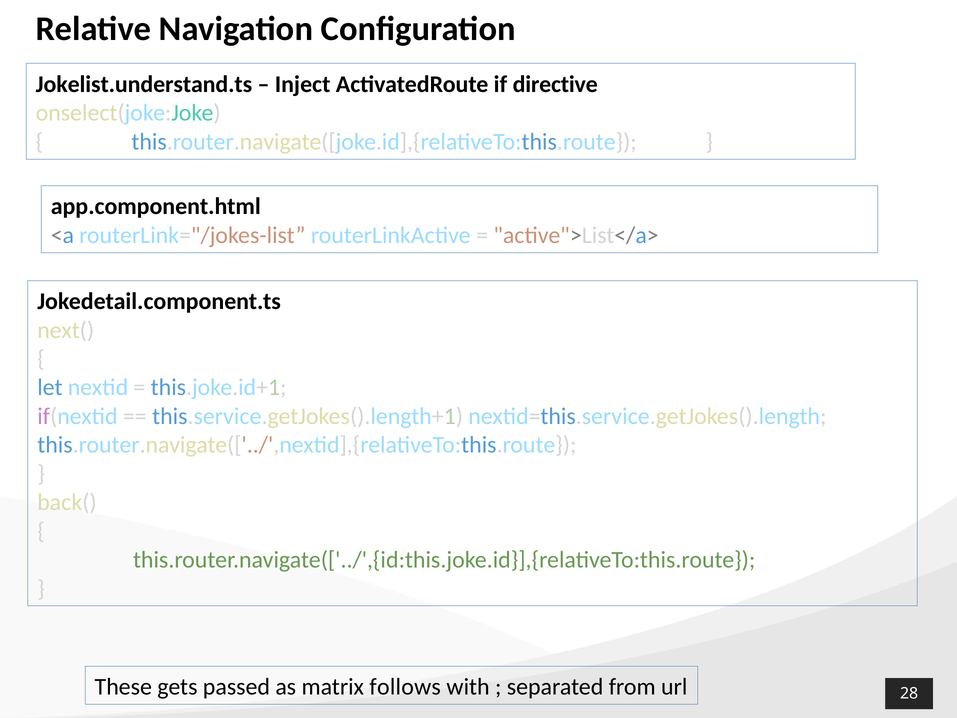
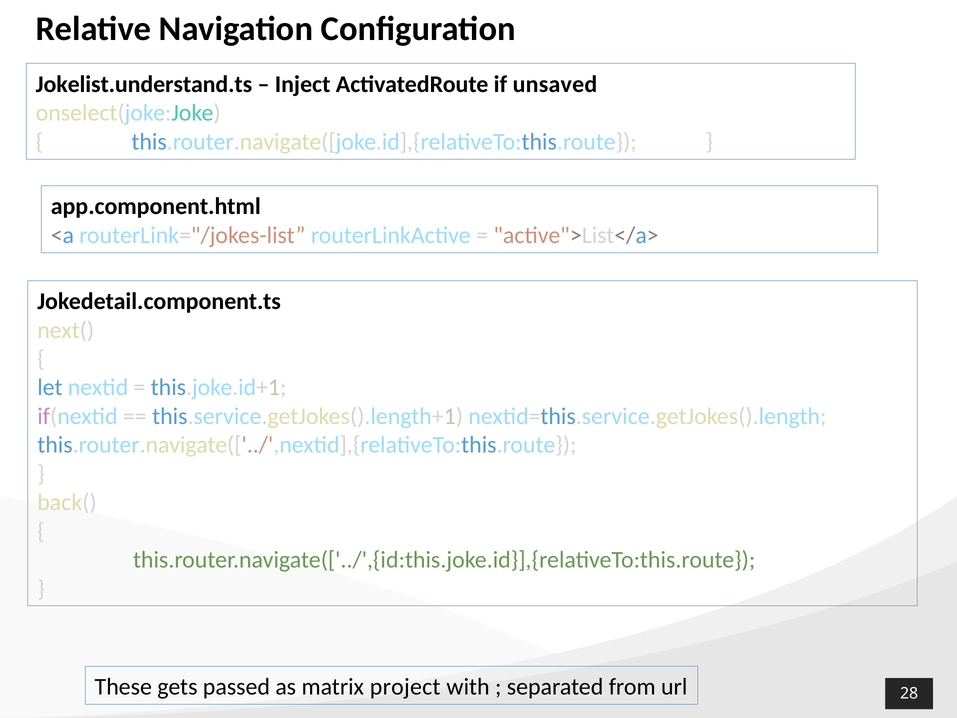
directive: directive -> unsaved
follows: follows -> project
